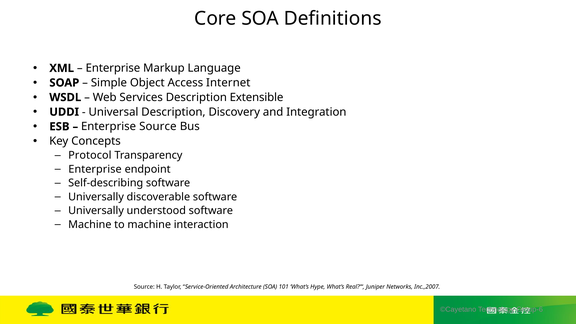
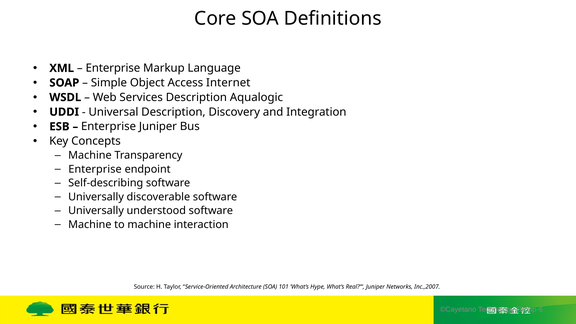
Extensible: Extensible -> Aqualogic
Enterprise Source: Source -> Juniper
Protocol at (90, 155): Protocol -> Machine
